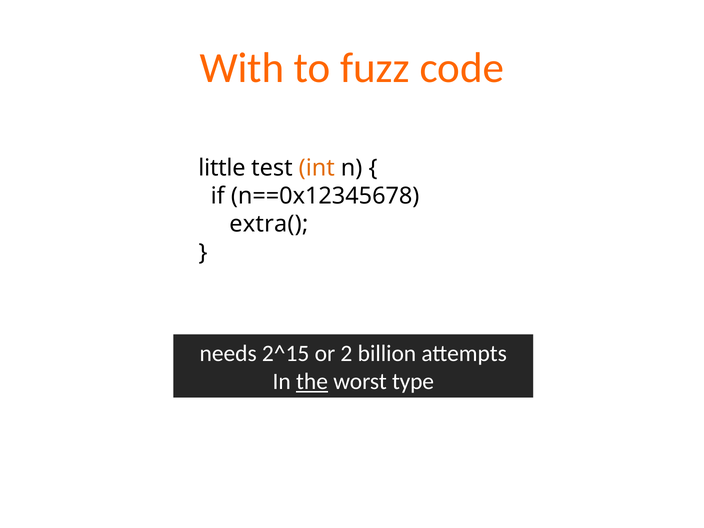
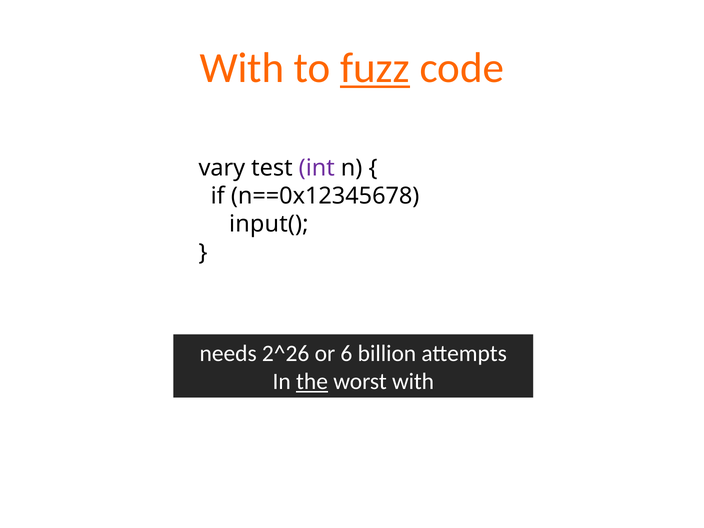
fuzz underline: none -> present
little: little -> vary
int colour: orange -> purple
extra(: extra( -> input(
2^15: 2^15 -> 2^26
2: 2 -> 6
worst type: type -> with
